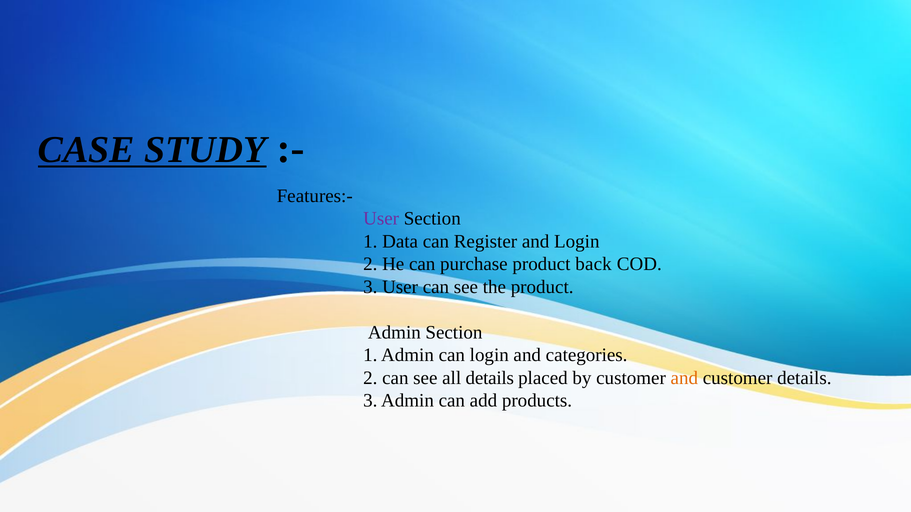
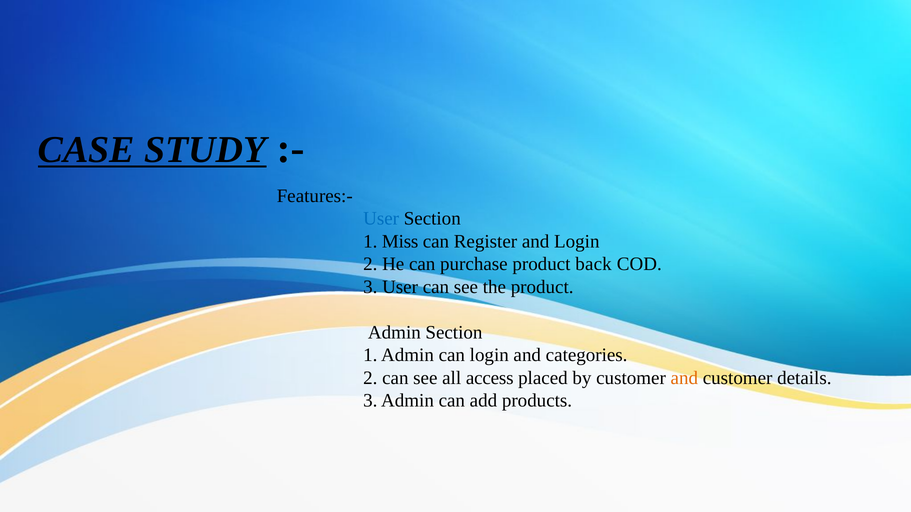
User at (381, 219) colour: purple -> blue
Data: Data -> Miss
all details: details -> access
